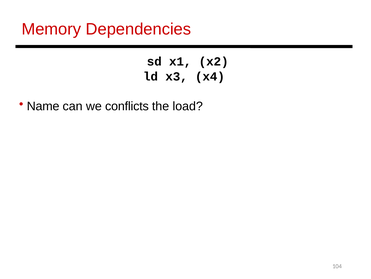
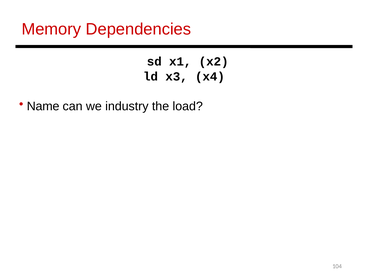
conflicts: conflicts -> industry
